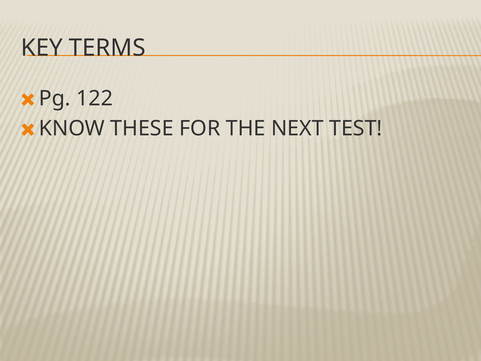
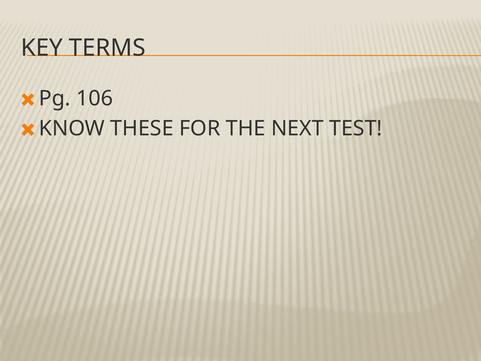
122: 122 -> 106
